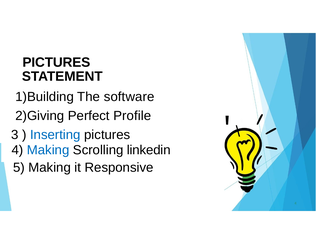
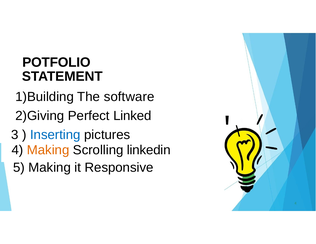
PICTURES at (56, 63): PICTURES -> POTFOLIO
Profile: Profile -> Linked
Making at (48, 150) colour: blue -> orange
